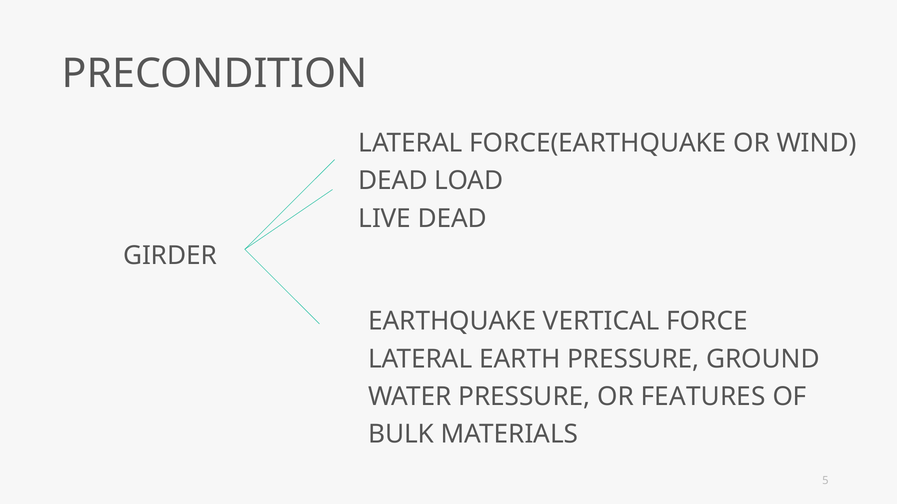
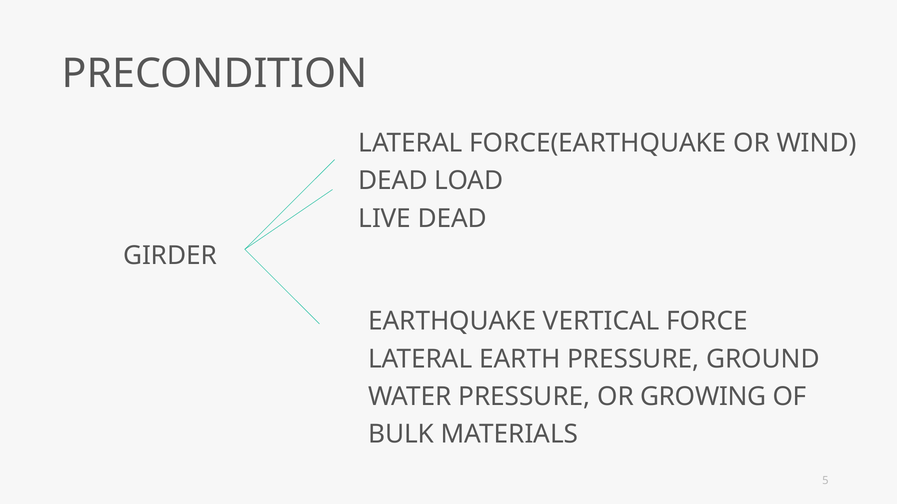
FEATURES: FEATURES -> GROWING
